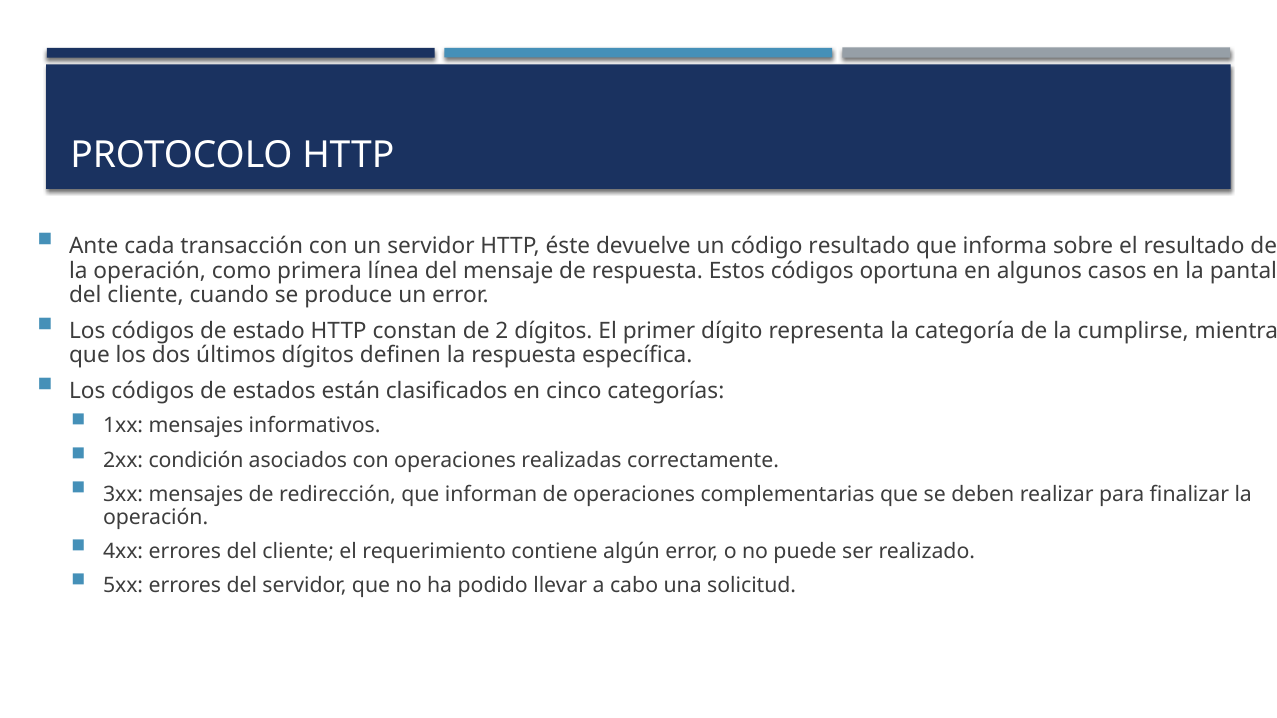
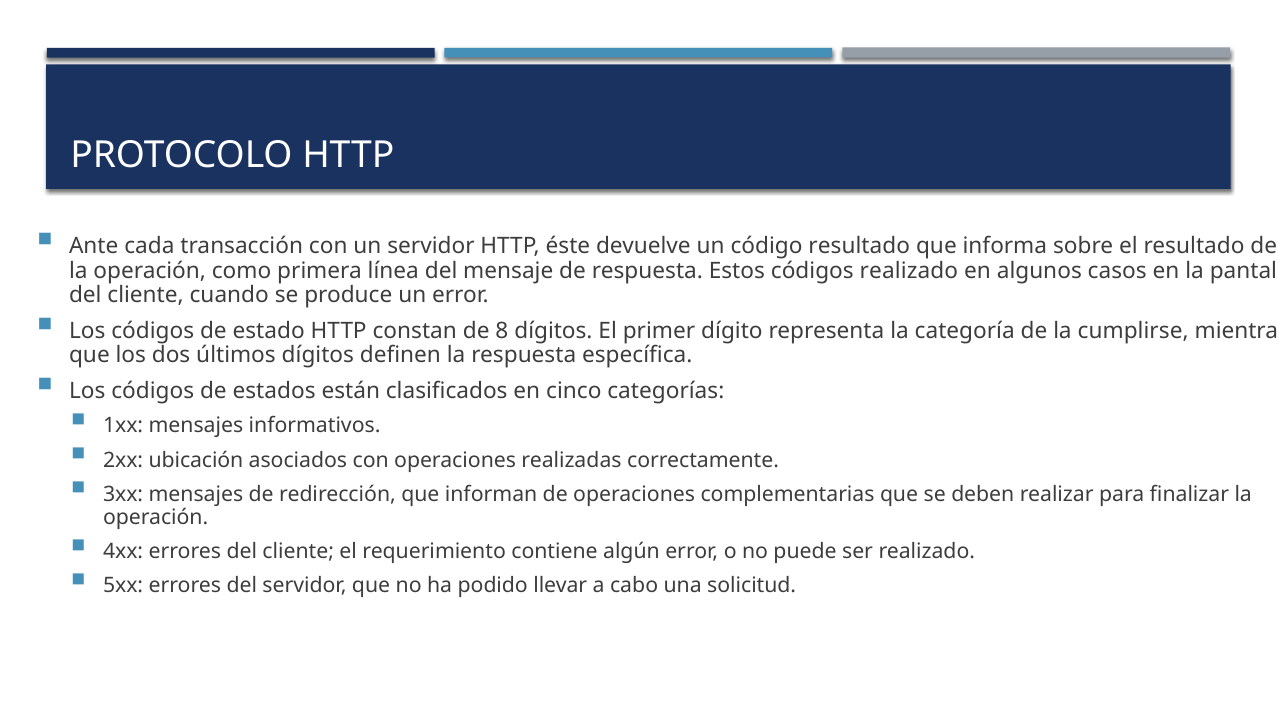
códigos oportuna: oportuna -> realizado
2: 2 -> 8
condición: condición -> ubicación
